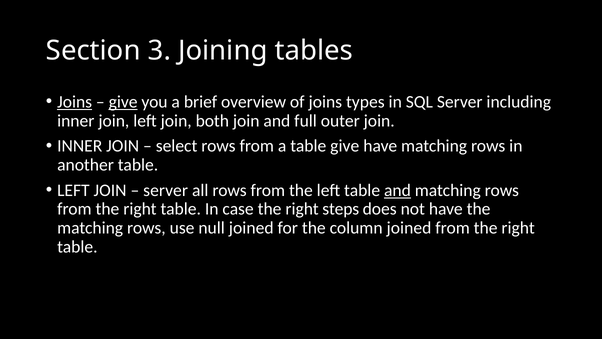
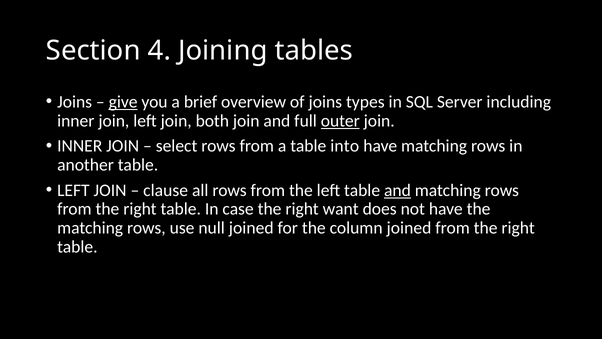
3: 3 -> 4
Joins at (75, 102) underline: present -> none
outer underline: none -> present
table give: give -> into
server at (166, 190): server -> clause
steps: steps -> want
